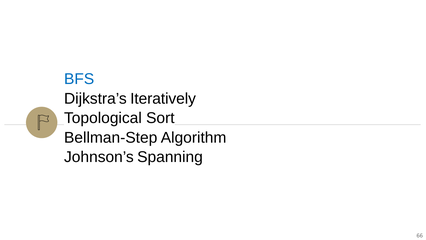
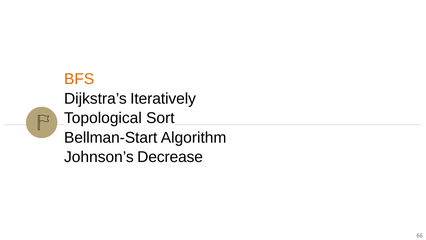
BFS colour: blue -> orange
Bellman-Step: Bellman-Step -> Bellman-Start
Spanning: Spanning -> Decrease
